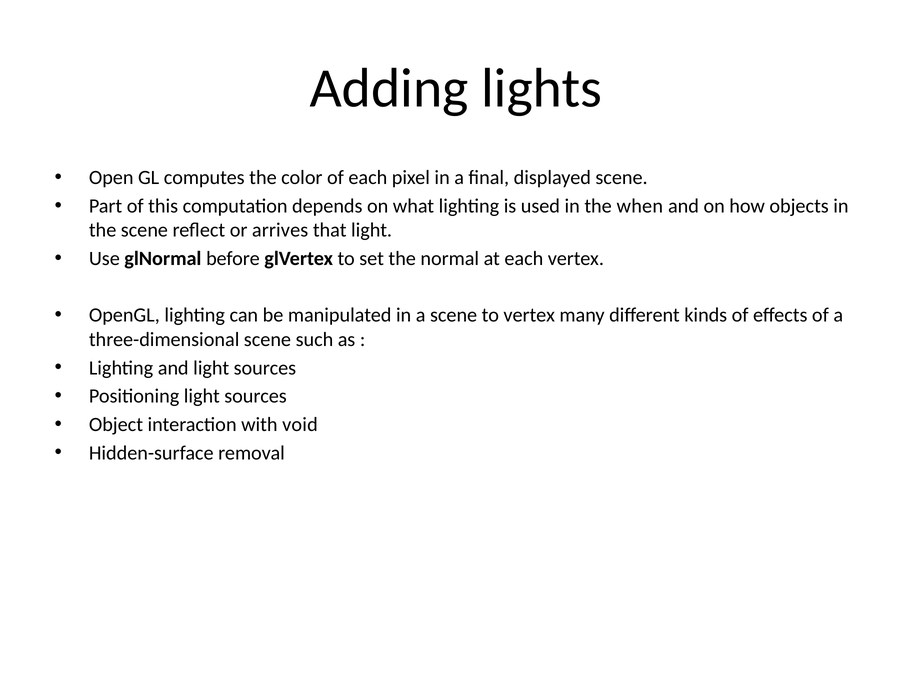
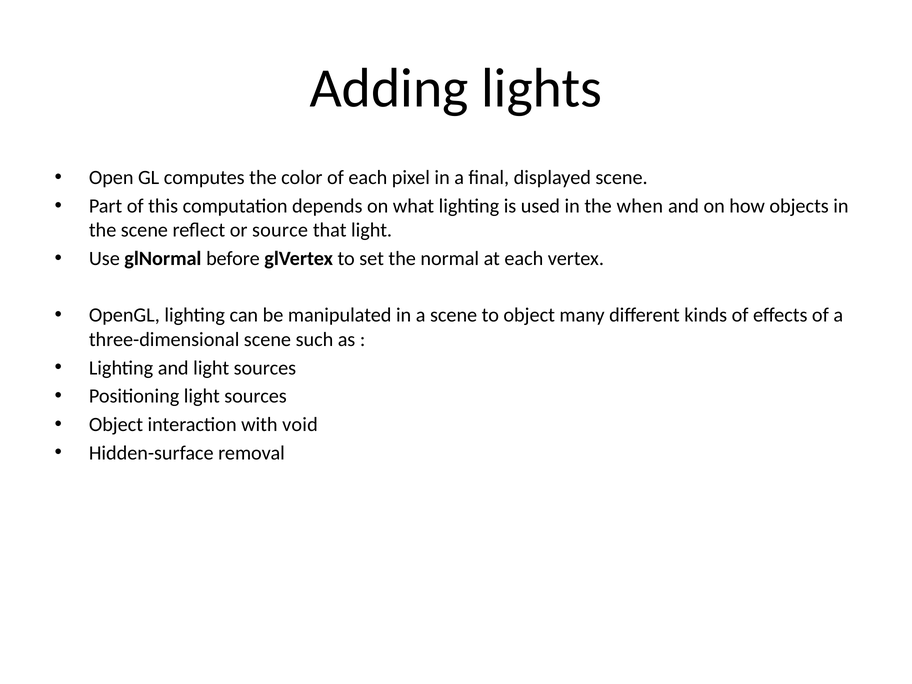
arrives: arrives -> source
to vertex: vertex -> object
